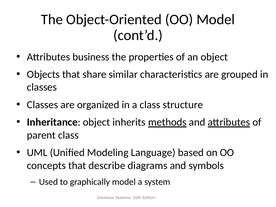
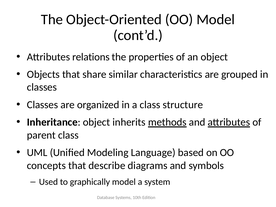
business: business -> relations
